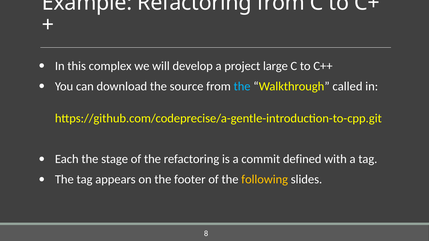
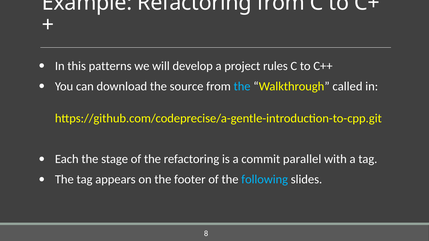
complex: complex -> patterns
large: large -> rules
defined: defined -> parallel
following colour: yellow -> light blue
